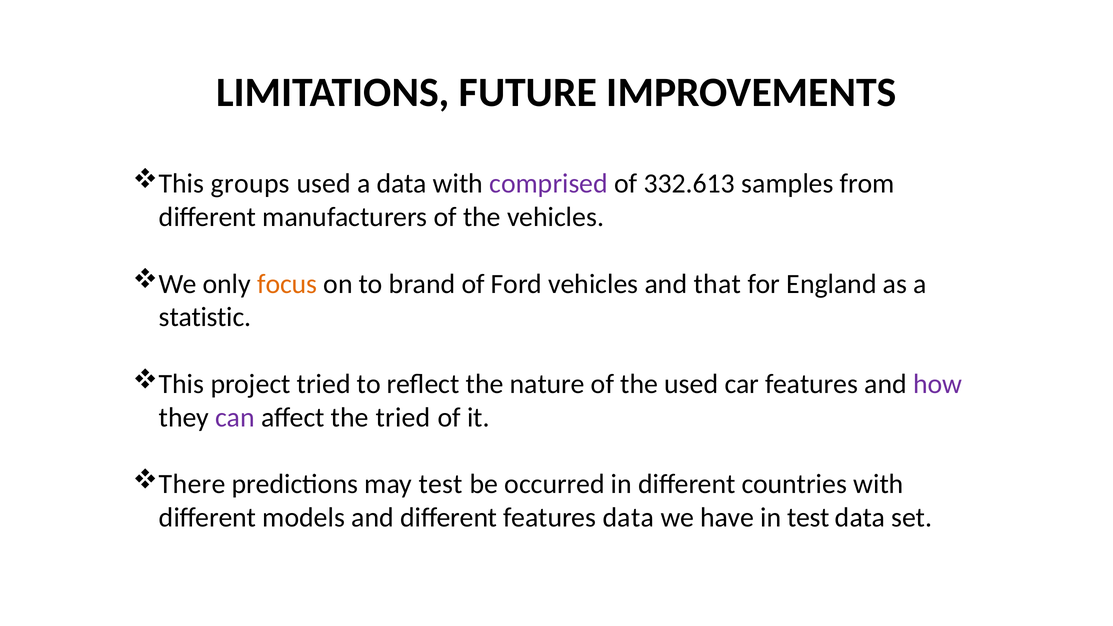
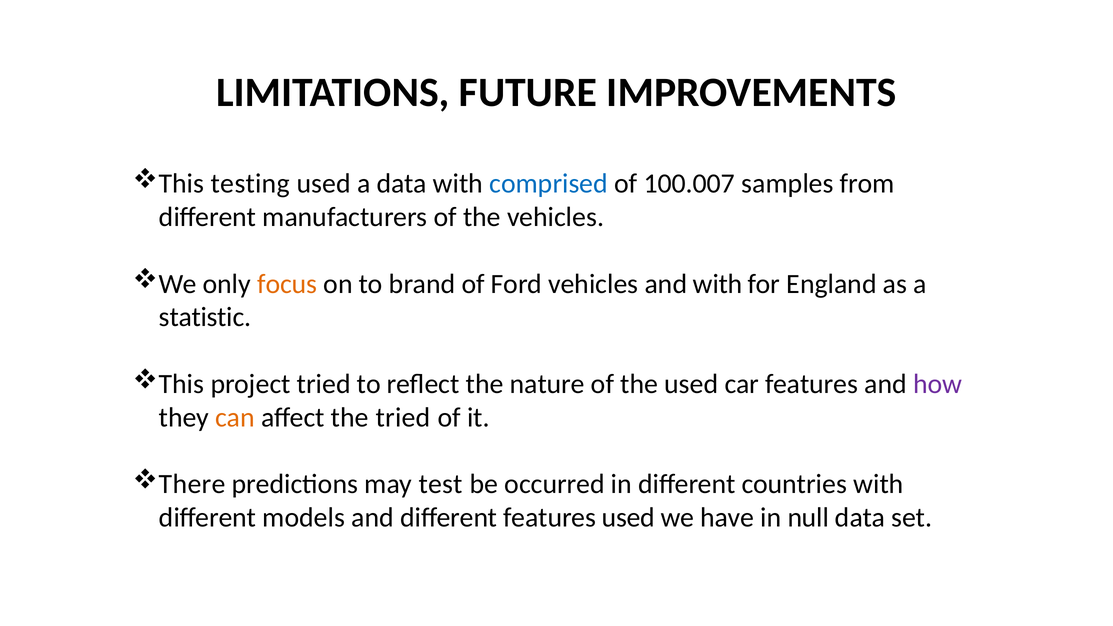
groups: groups -> testing
comprised colour: purple -> blue
332.613: 332.613 -> 100.007
and that: that -> with
can colour: purple -> orange
features data: data -> used
in test: test -> null
